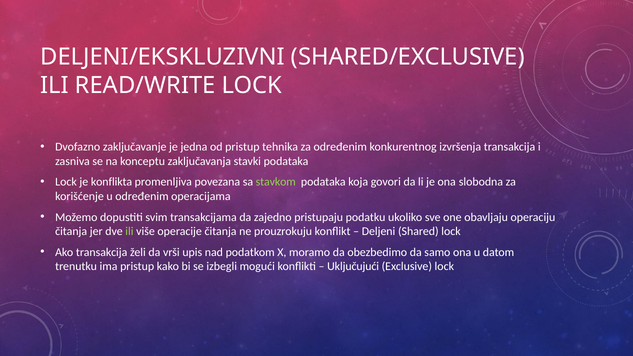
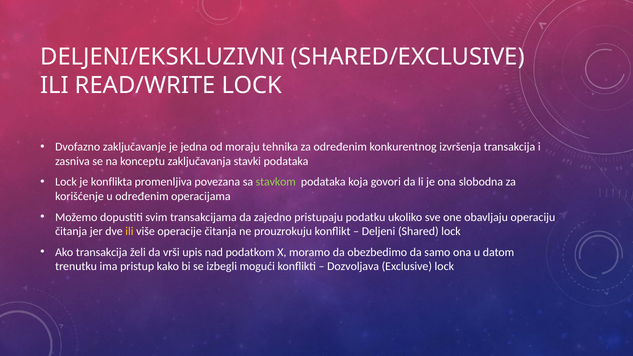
od pristup: pristup -> moraju
ili at (129, 231) colour: light green -> yellow
Uključujući: Uključujući -> Dozvoljava
